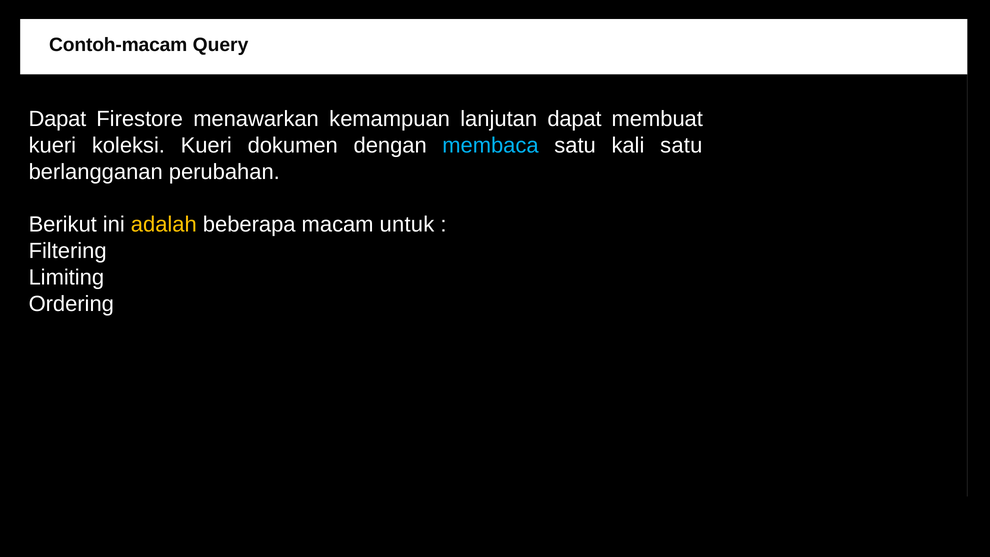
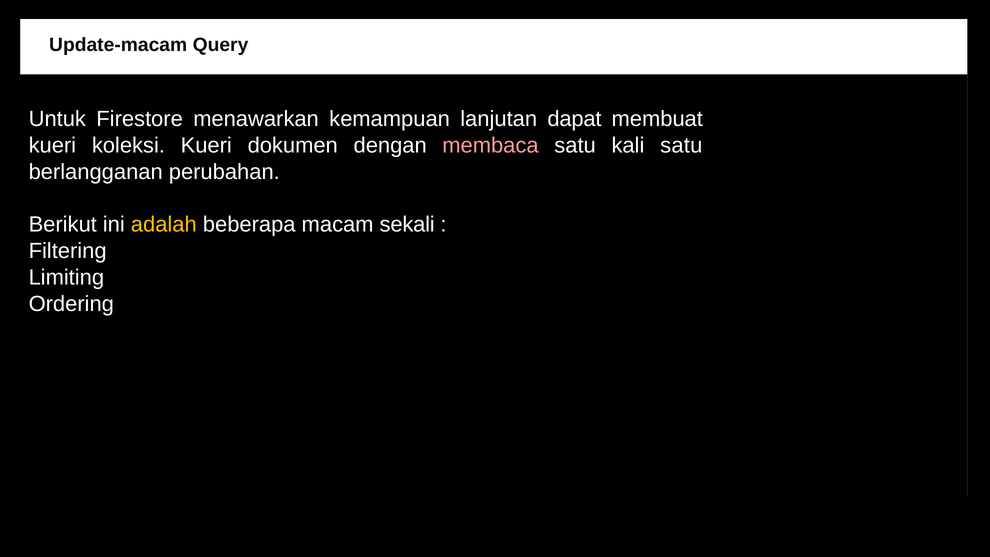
Contoh-macam: Contoh-macam -> Update-macam
Dapat at (57, 119): Dapat -> Untuk
membaca colour: light blue -> pink
untuk: untuk -> sekali
